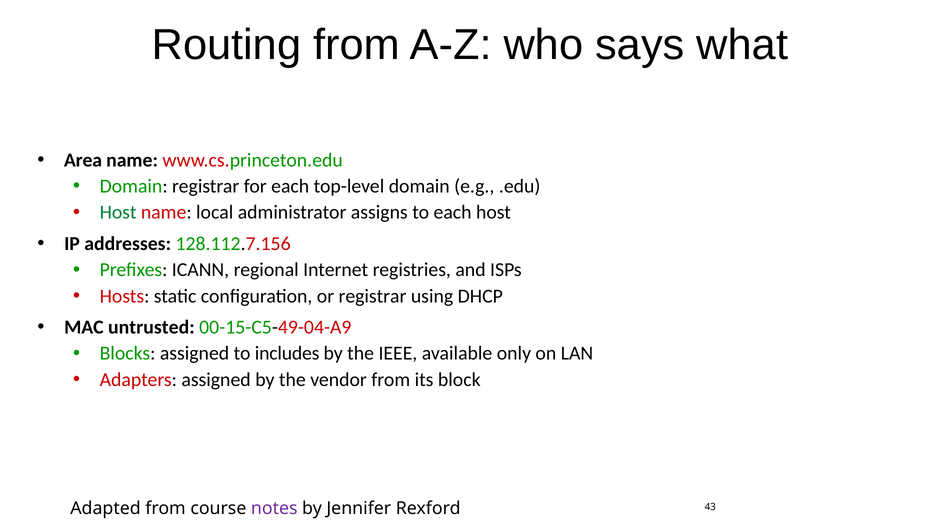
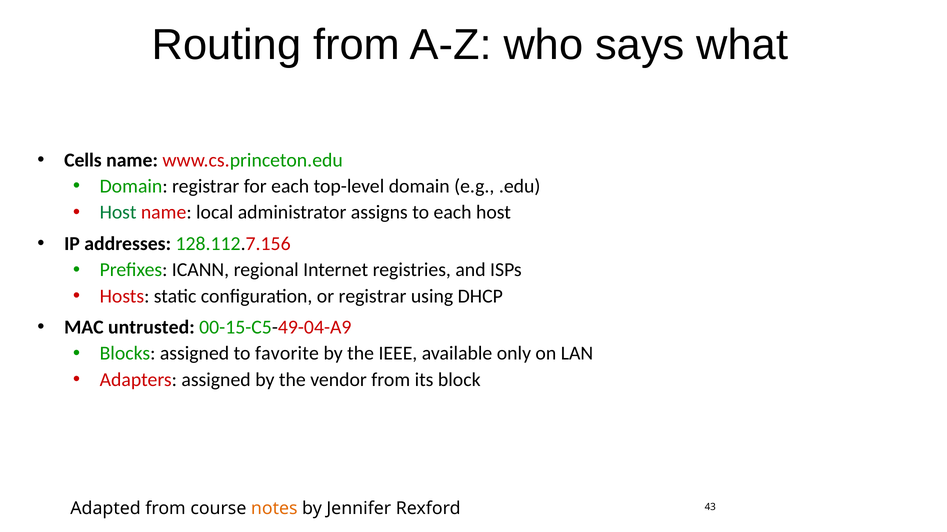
Area: Area -> Cells
includes: includes -> favorite
notes colour: purple -> orange
